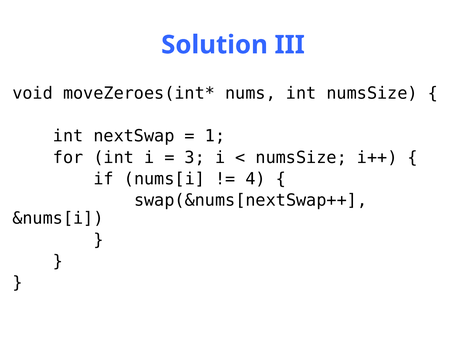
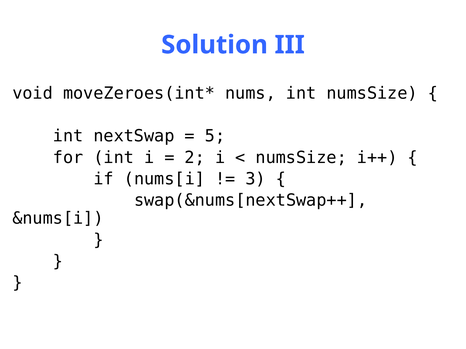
1: 1 -> 5
3: 3 -> 2
4: 4 -> 3
